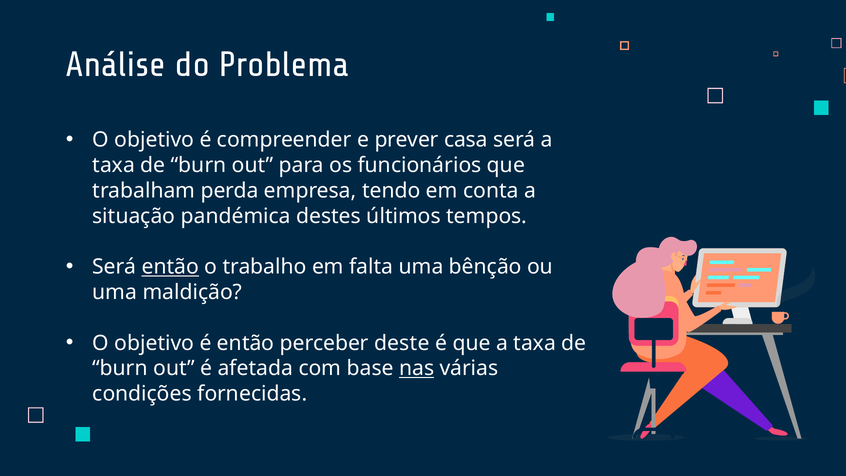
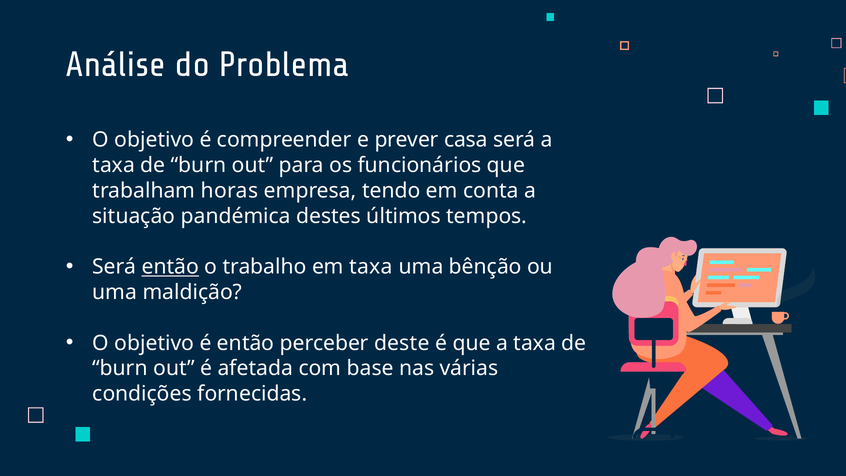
perda: perda -> horas
em falta: falta -> taxa
nas underline: present -> none
